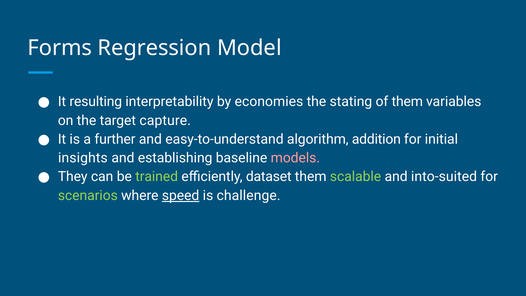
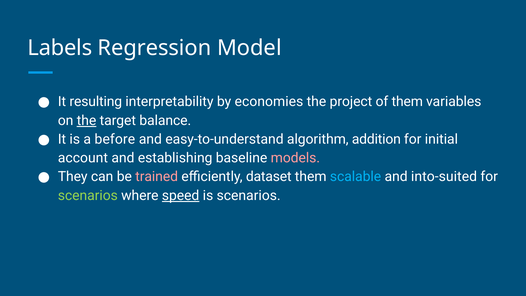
Forms: Forms -> Labels
stating: stating -> project
the at (87, 120) underline: none -> present
capture: capture -> balance
further: further -> before
insights: insights -> account
trained colour: light green -> pink
scalable colour: light green -> light blue
is challenge: challenge -> scenarios
